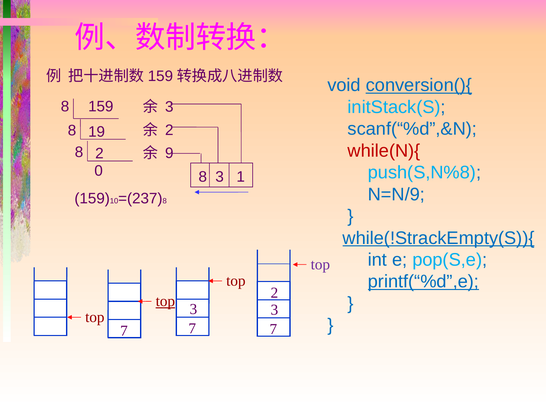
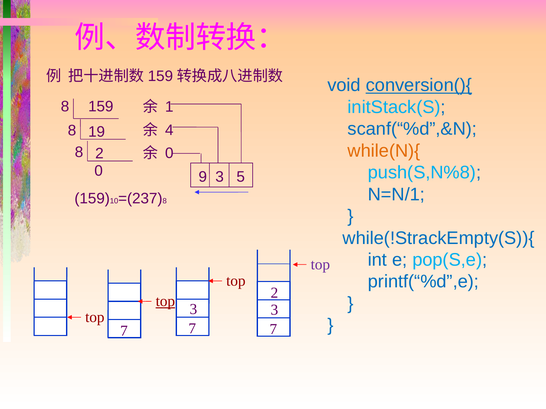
3 at (169, 107): 3 -> 1
2 at (169, 130): 2 -> 4
while(N){ colour: red -> orange
9 at (169, 153): 9 -> 0
0 8: 8 -> 9
1: 1 -> 5
N=N/9: N=N/9 -> N=N/1
while(!StrackEmpty(S)){ underline: present -> none
printf(“%d”,e underline: present -> none
